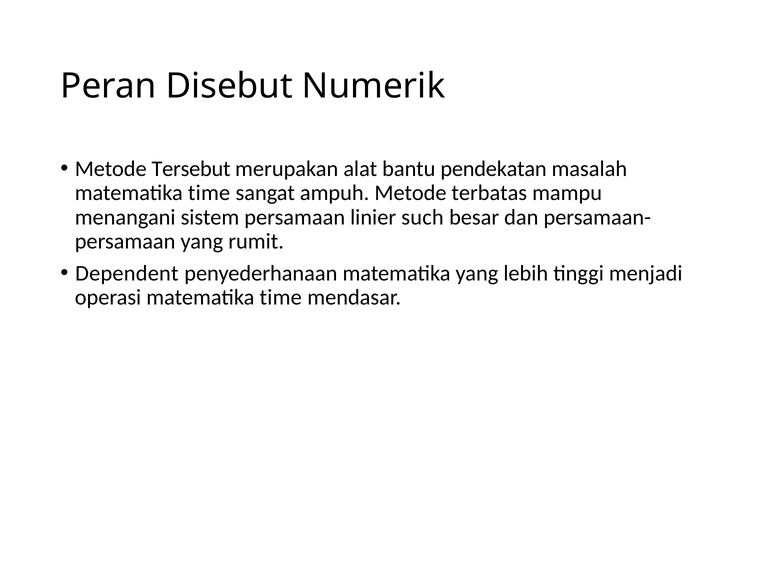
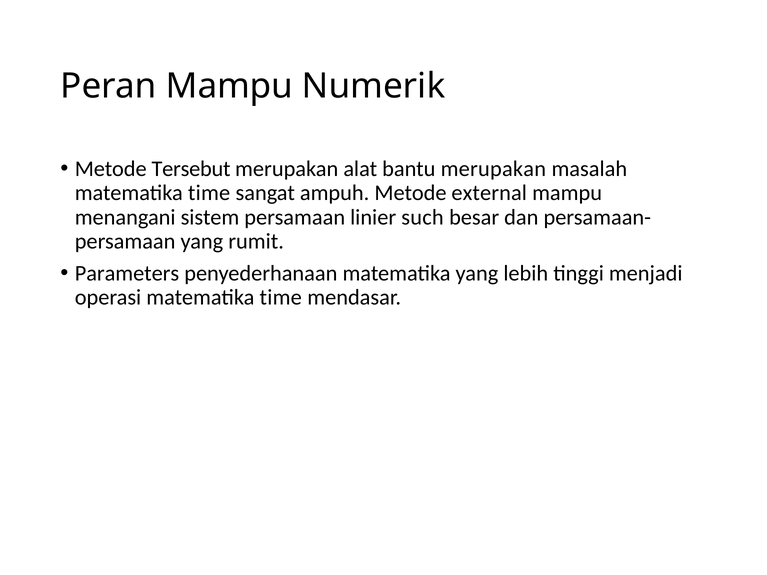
Peran Disebut: Disebut -> Mampu
bantu pendekatan: pendekatan -> merupakan
terbatas: terbatas -> external
Dependent: Dependent -> Parameters
